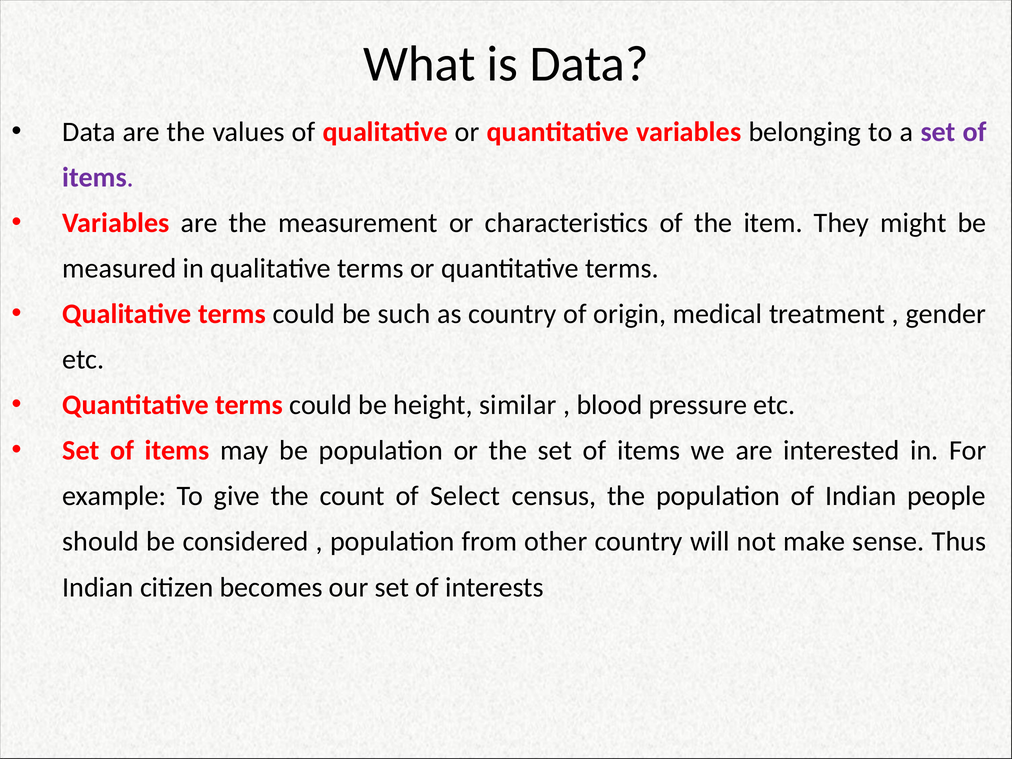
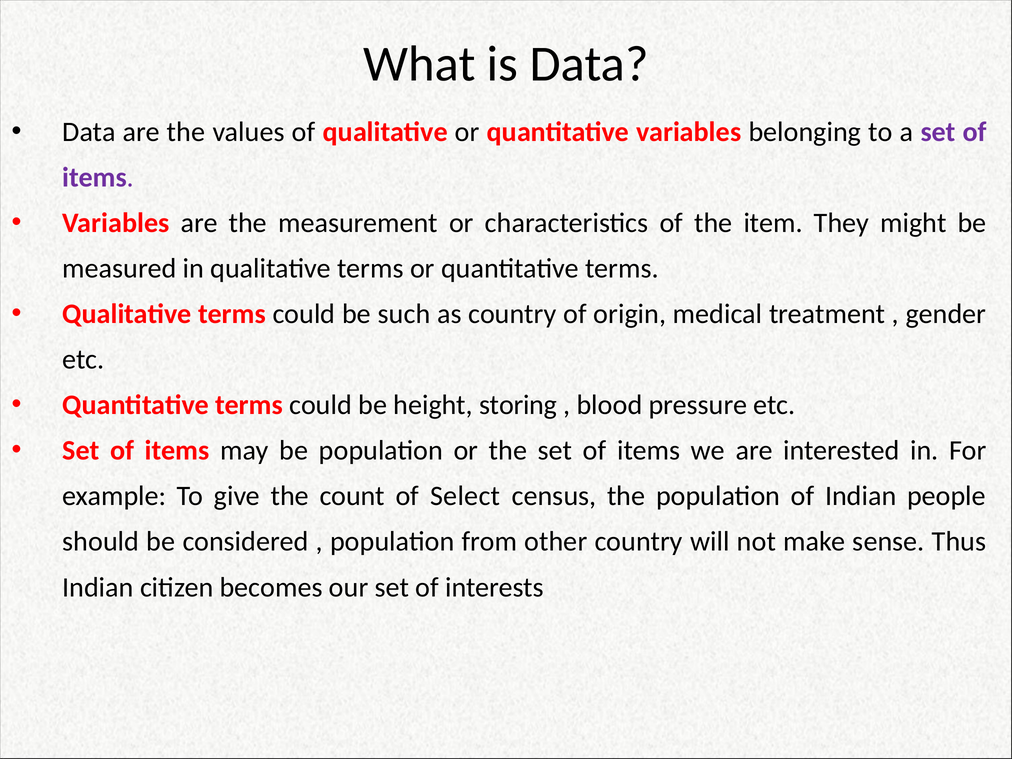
similar: similar -> storing
